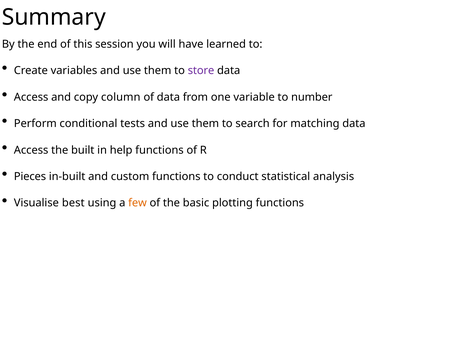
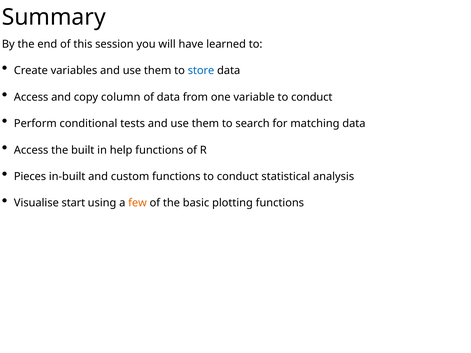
store colour: purple -> blue
variable to number: number -> conduct
best: best -> start
